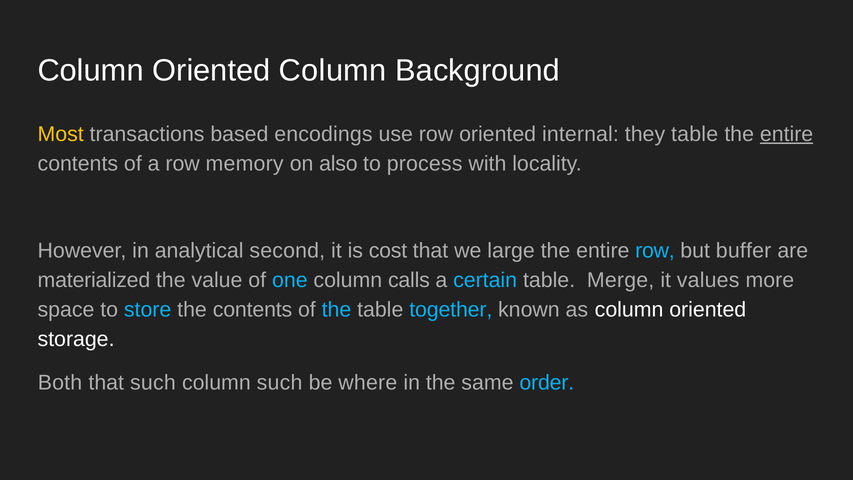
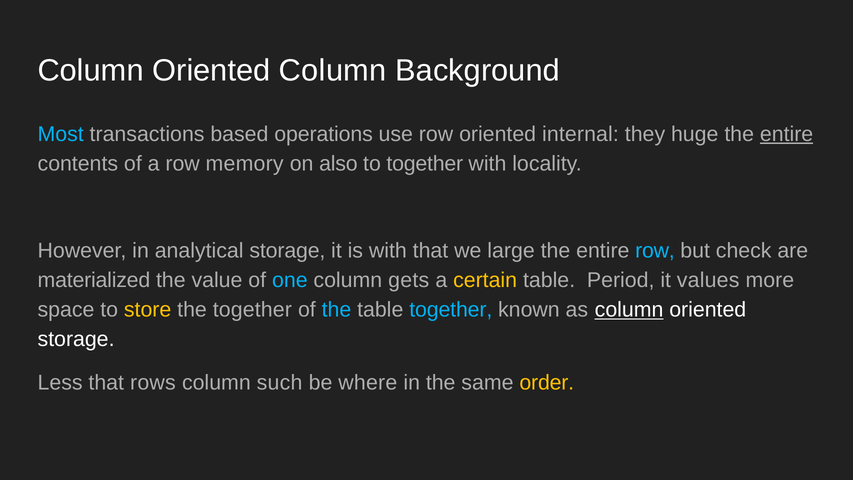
Most colour: yellow -> light blue
encodings: encodings -> operations
they table: table -> huge
to process: process -> together
analytical second: second -> storage
is cost: cost -> with
buffer: buffer -> check
calls: calls -> gets
certain colour: light blue -> yellow
Merge: Merge -> Period
store colour: light blue -> yellow
the contents: contents -> together
column at (629, 310) underline: none -> present
Both: Both -> Less
that such: such -> rows
order colour: light blue -> yellow
